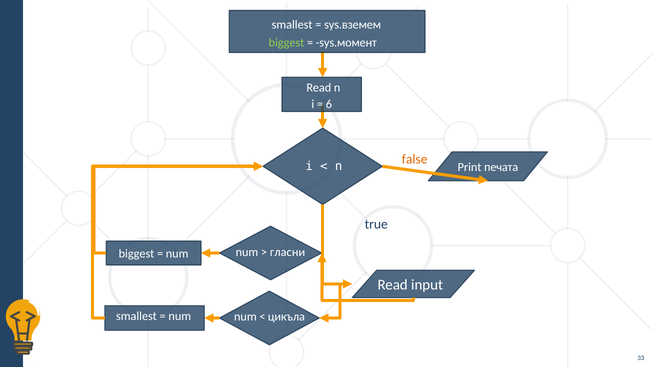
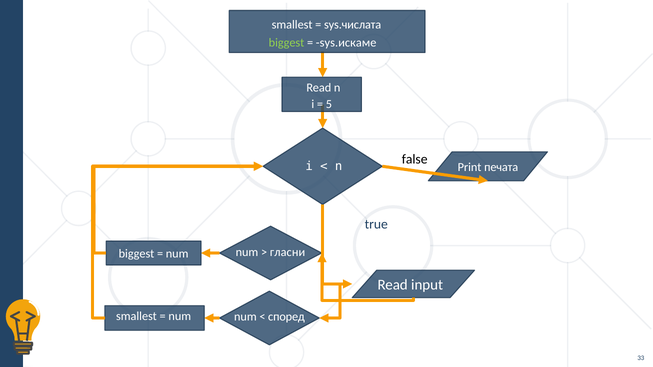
sys.вземем: sys.вземем -> sys.числата
sys.момент: sys.момент -> sys.искаме
6: 6 -> 5
false colour: orange -> black
цикъла: цикъла -> според
